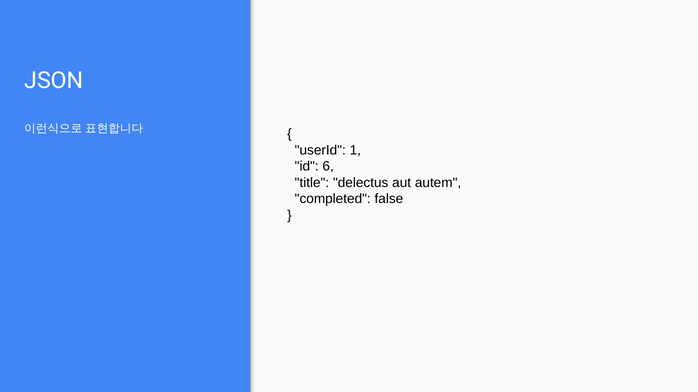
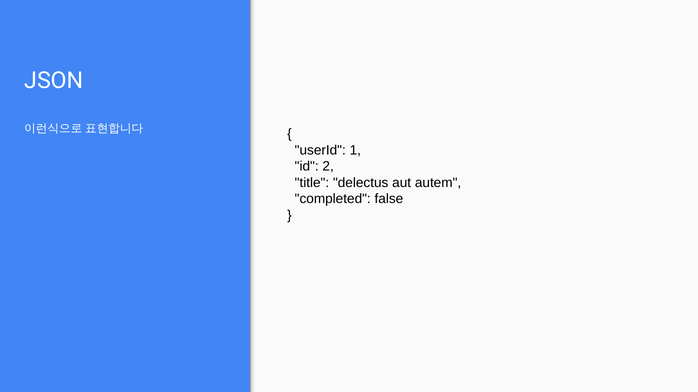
6: 6 -> 2
